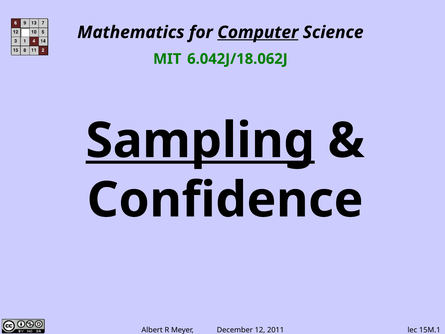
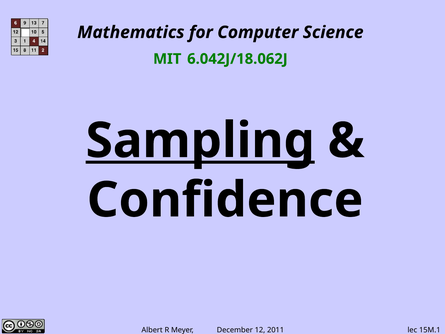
Computer underline: present -> none
